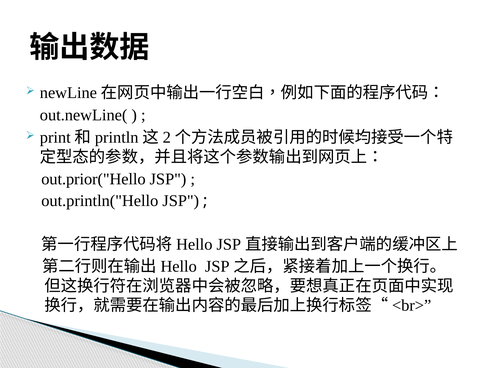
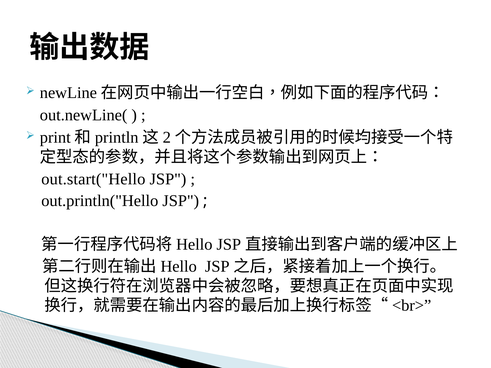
out.prior("Hello: out.prior("Hello -> out.start("Hello
